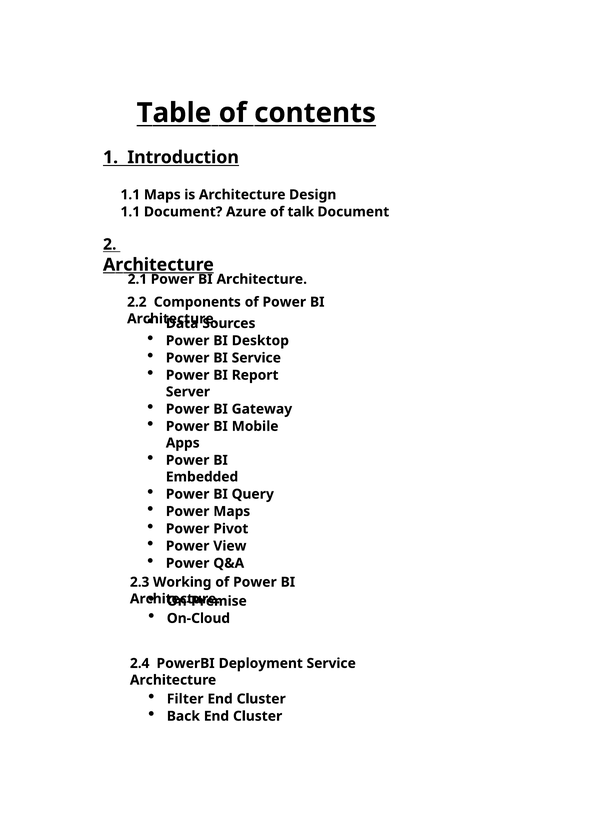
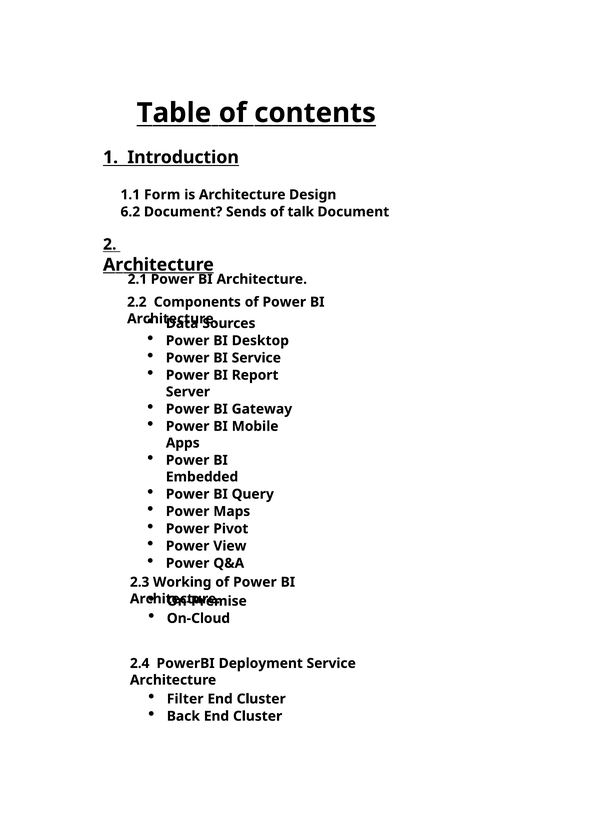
1.1 Maps: Maps -> Form
1.1 at (130, 212): 1.1 -> 6.2
Azure: Azure -> Sends
